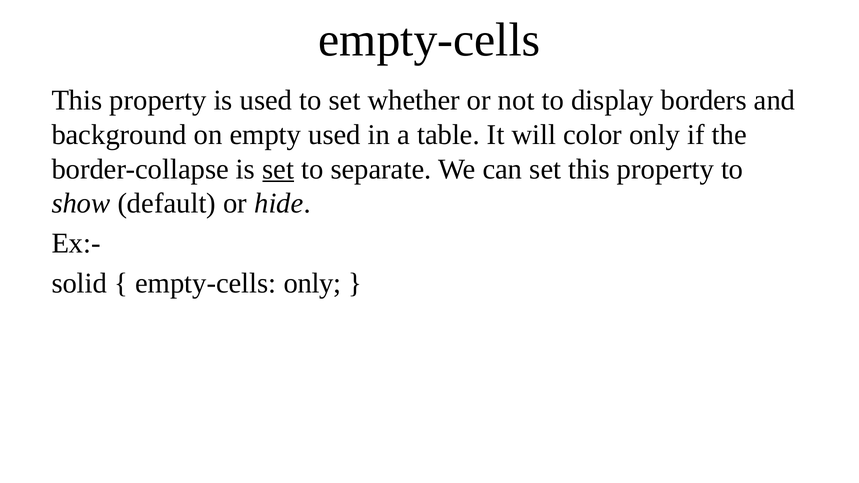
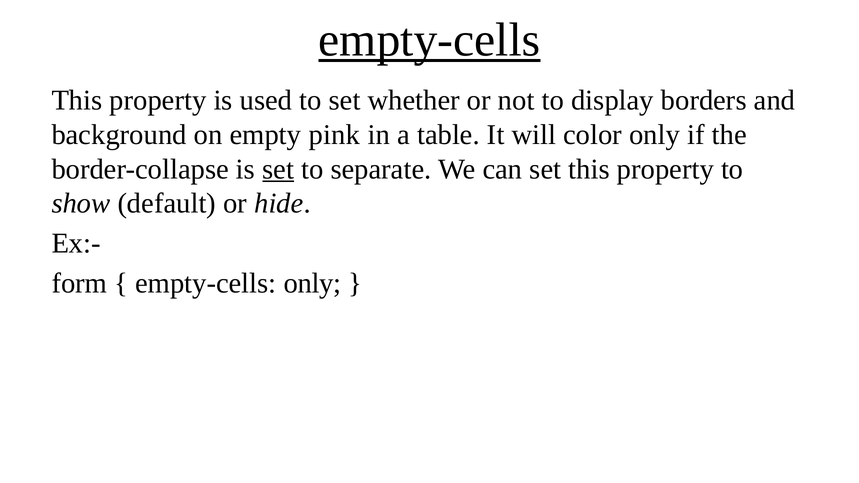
empty-cells at (429, 40) underline: none -> present
empty used: used -> pink
solid: solid -> form
